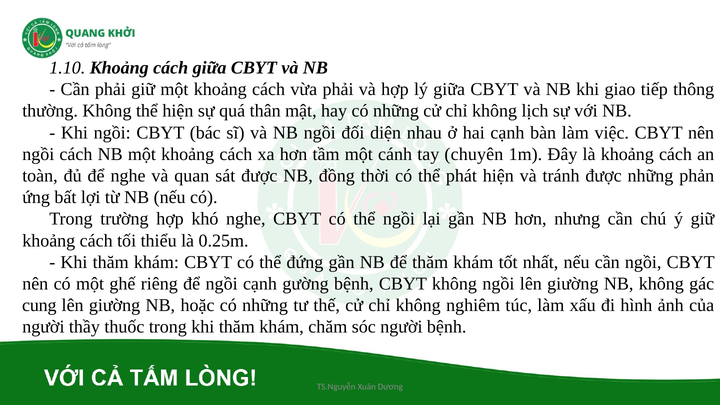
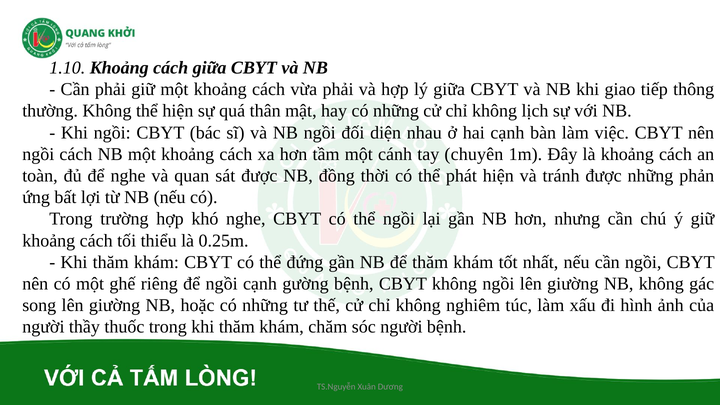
cung: cung -> song
